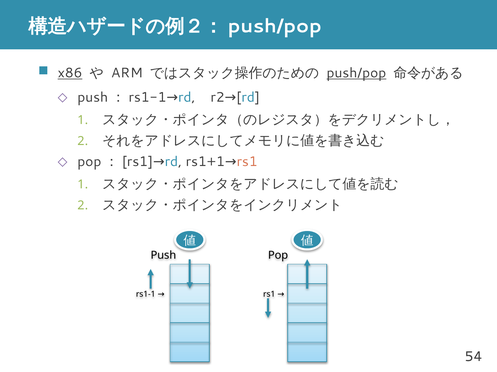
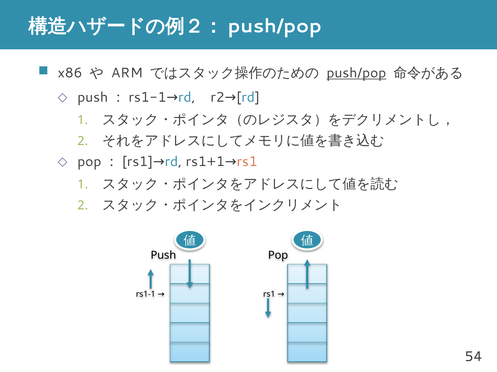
x86 underline: present -> none
